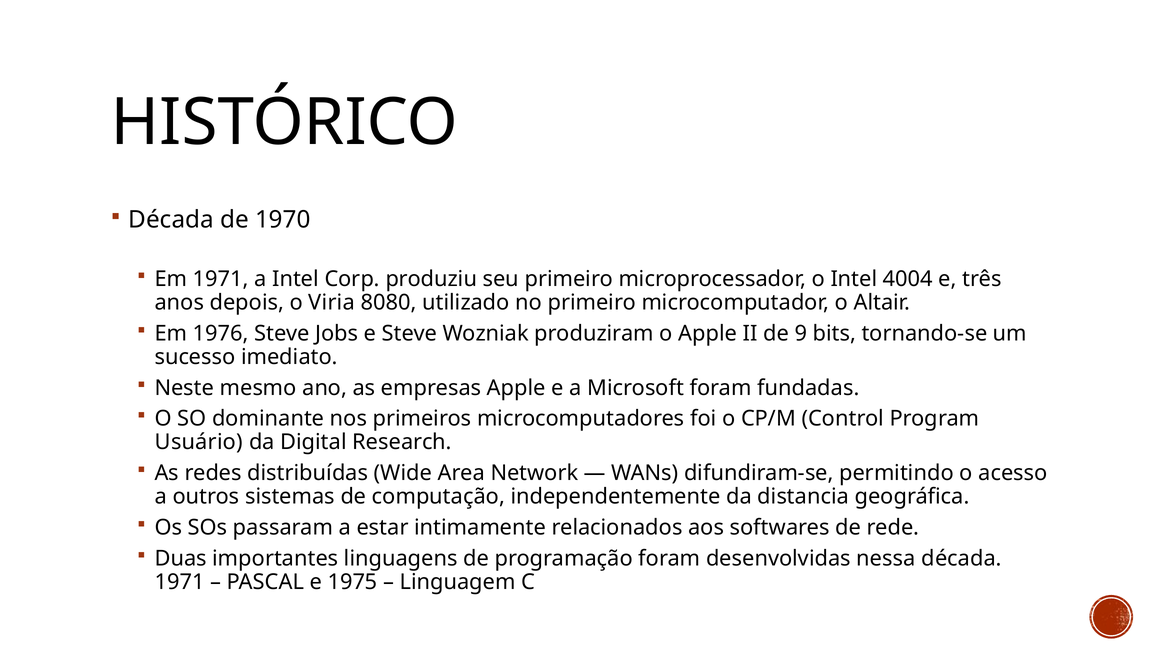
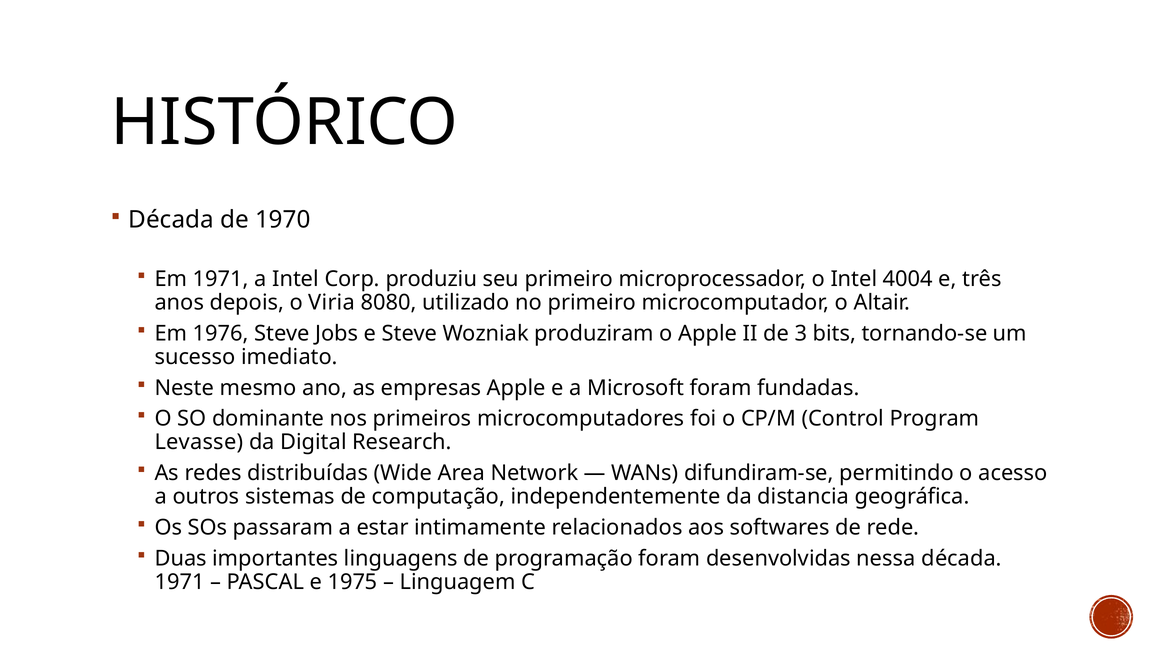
9: 9 -> 3
Usuário: Usuário -> Levasse
